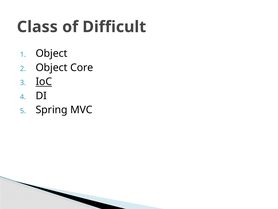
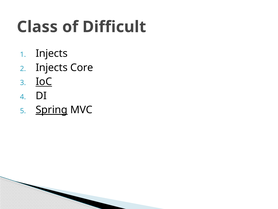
Object at (52, 53): Object -> Injects
Object at (52, 67): Object -> Injects
Spring underline: none -> present
